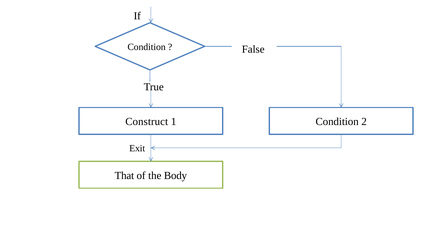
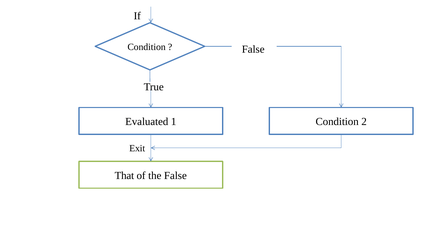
Construct: Construct -> Evaluated
the Body: Body -> False
